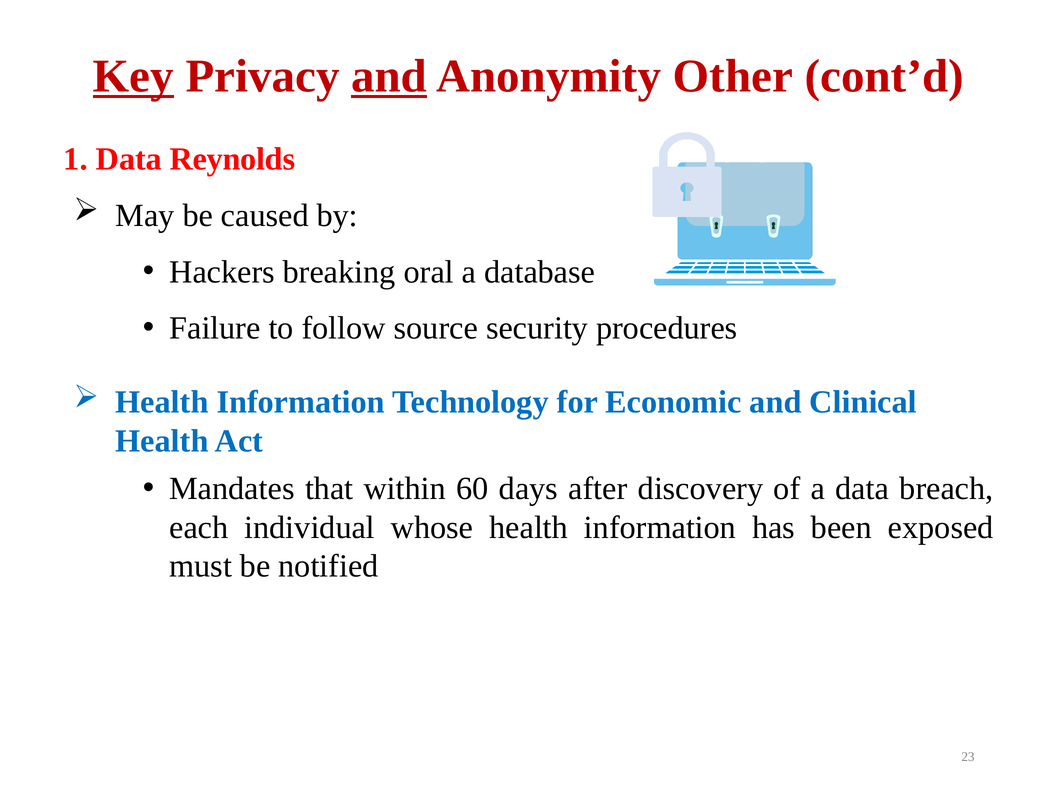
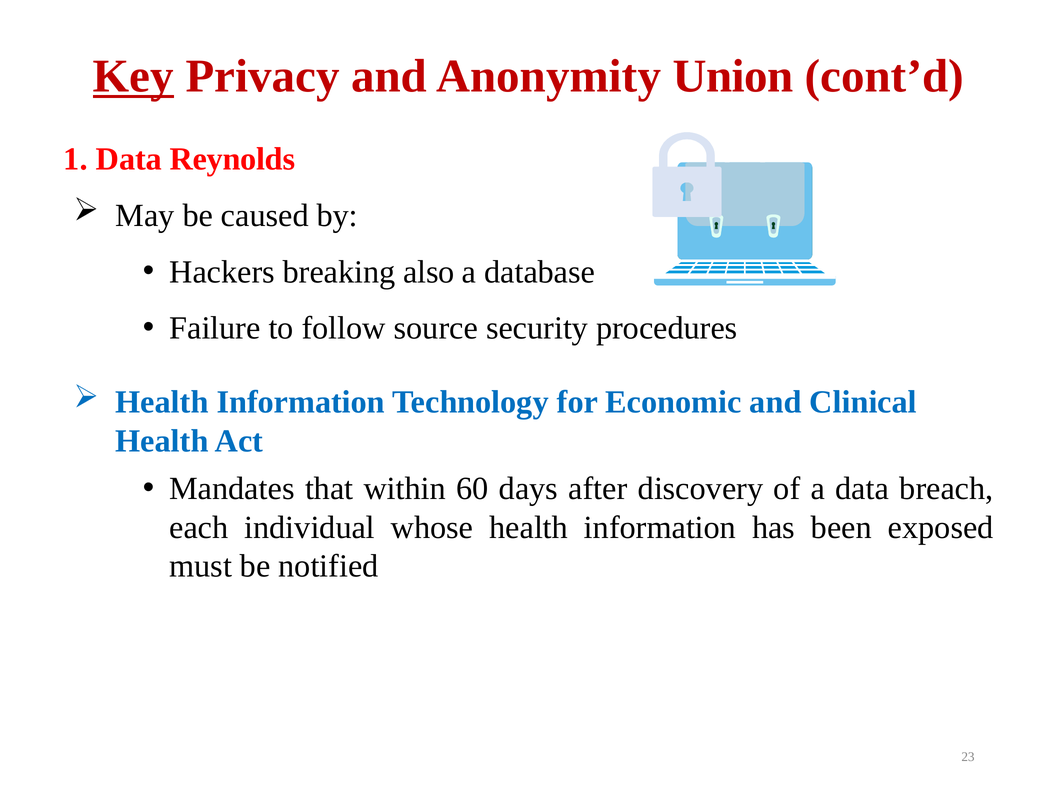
and at (389, 76) underline: present -> none
Other: Other -> Union
oral: oral -> also
